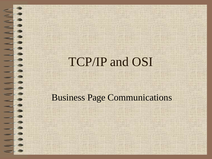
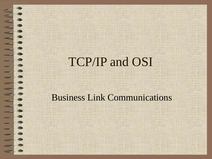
Page: Page -> Link
